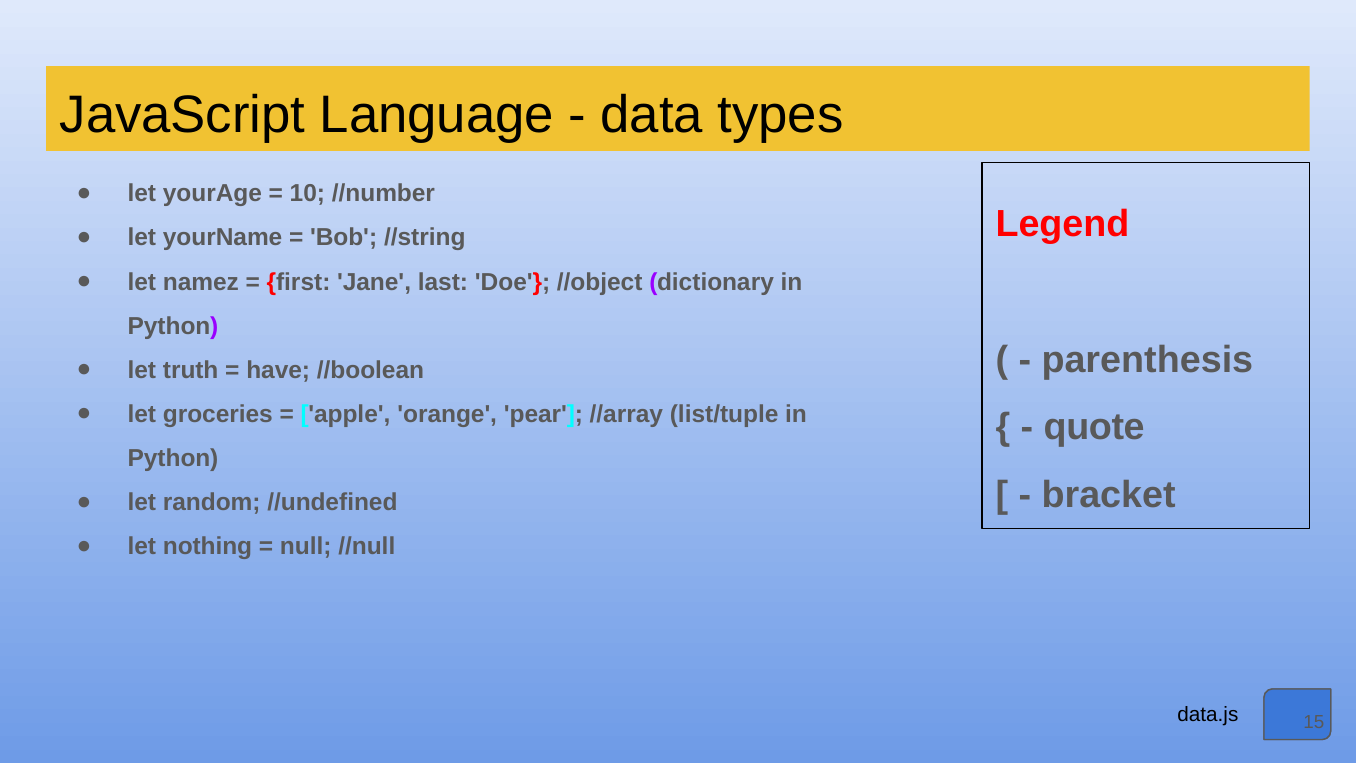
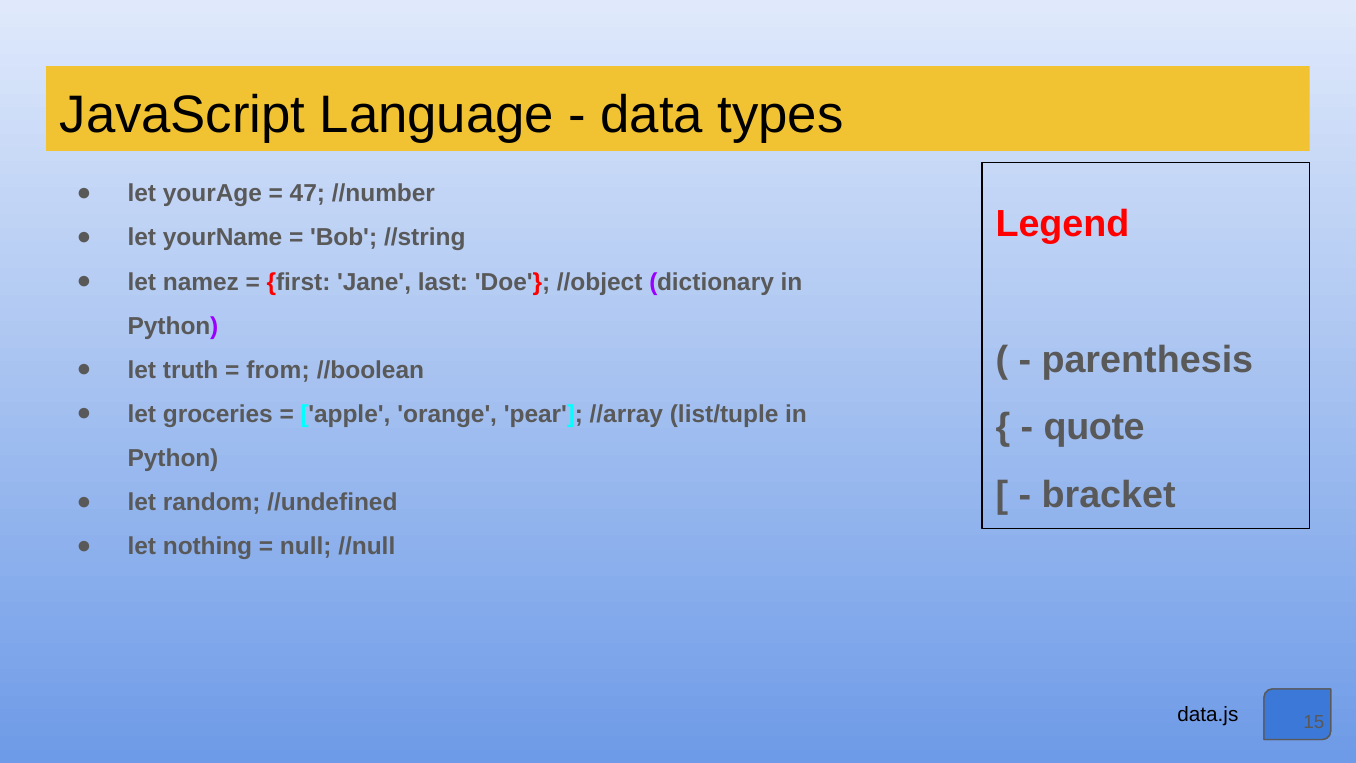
10: 10 -> 47
have: have -> from
